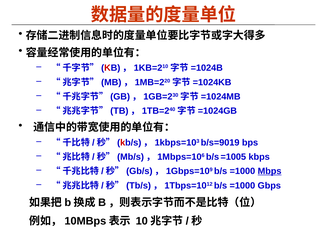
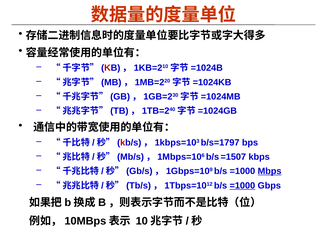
b/s=9019: b/s=9019 -> b/s=1797
=1005: =1005 -> =1507
=1000 at (242, 186) underline: none -> present
